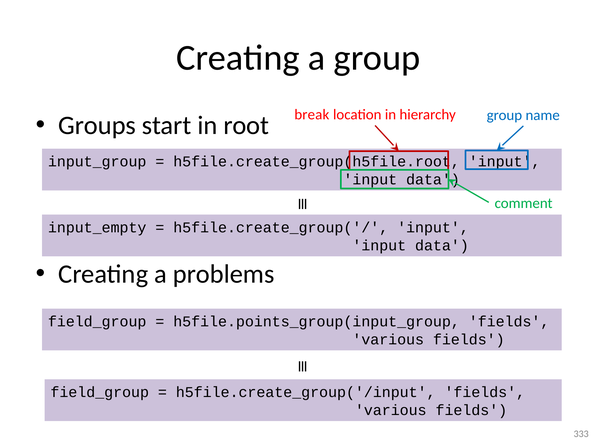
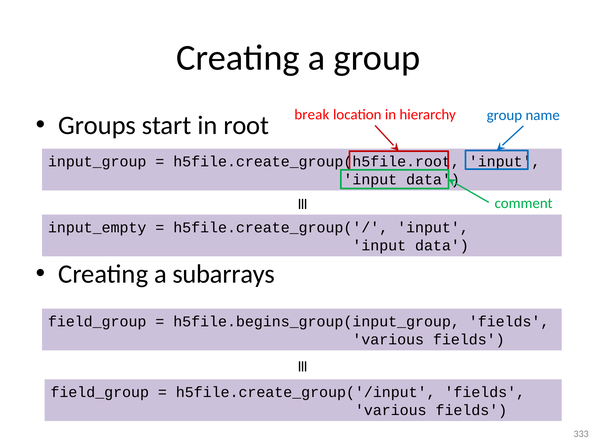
problems: problems -> subarrays
h5file.points_group(input_group: h5file.points_group(input_group -> h5file.begins_group(input_group
